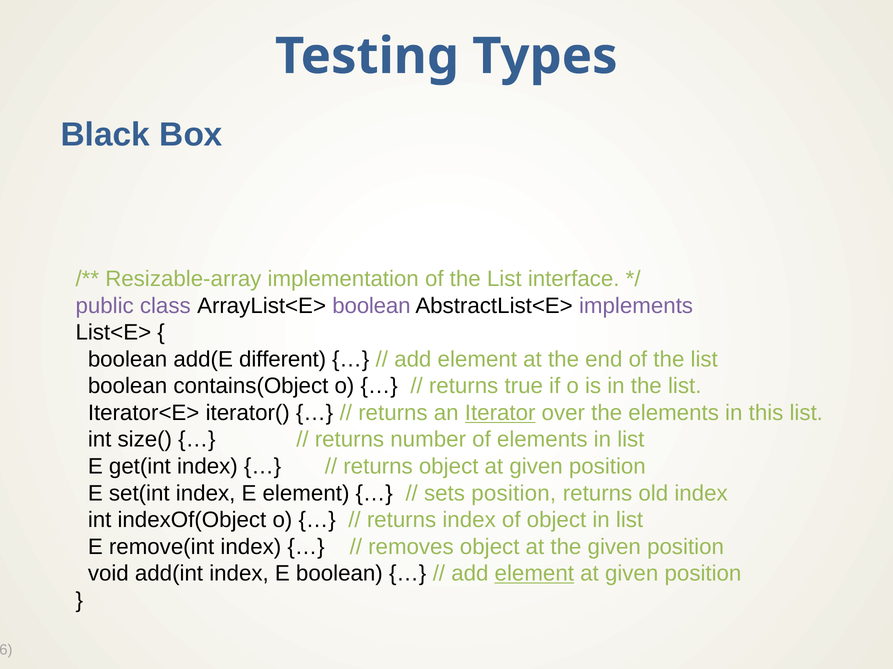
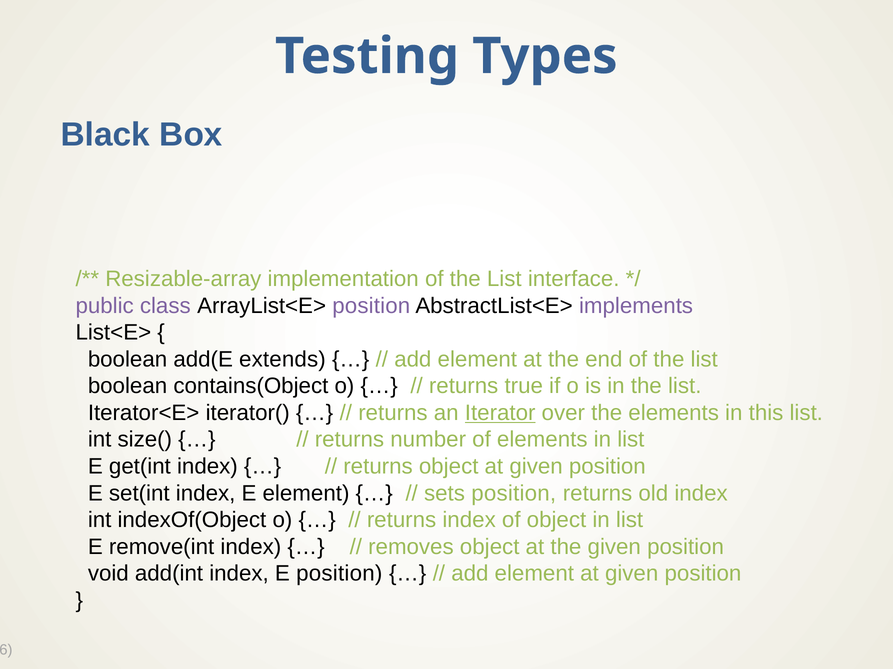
ArrayList<E> boolean: boolean -> position
different: different -> extends
E boolean: boolean -> position
element at (534, 574) underline: present -> none
